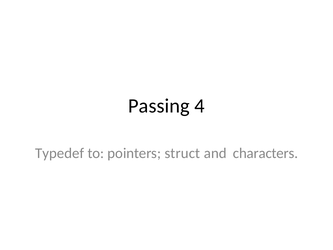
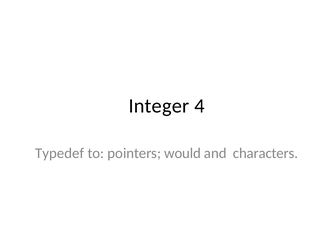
Passing: Passing -> Integer
struct: struct -> would
